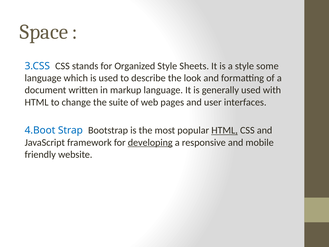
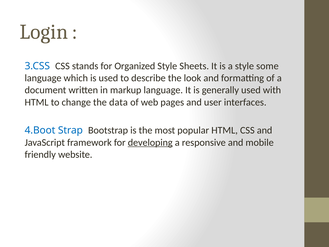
Space: Space -> Login
suite: suite -> data
HTML at (225, 130) underline: present -> none
